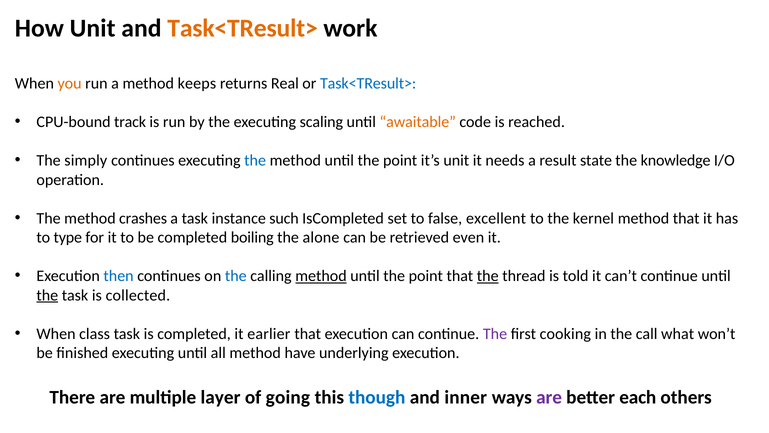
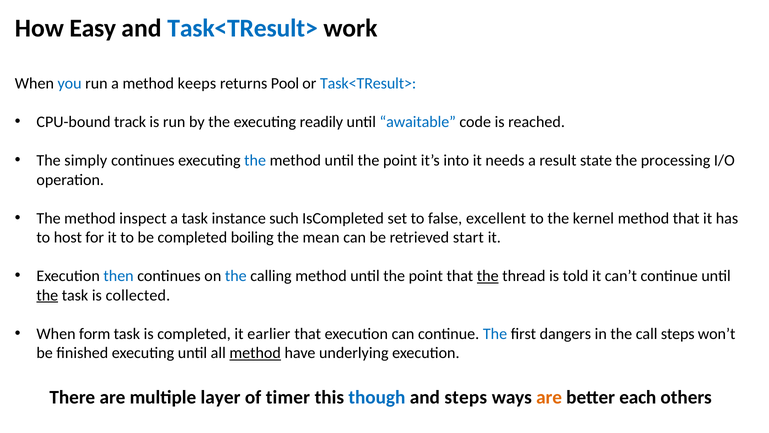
How Unit: Unit -> Easy
Task<TResult> at (243, 28) colour: orange -> blue
you colour: orange -> blue
Real: Real -> Pool
scaling: scaling -> readily
awaitable colour: orange -> blue
it’s unit: unit -> into
knowledge: knowledge -> processing
crashes: crashes -> inspect
type: type -> host
alone: alone -> mean
even: even -> start
method at (321, 276) underline: present -> none
class: class -> form
The at (495, 333) colour: purple -> blue
cooking: cooking -> dangers
call what: what -> steps
method at (255, 353) underline: none -> present
going: going -> timer
and inner: inner -> steps
are at (549, 397) colour: purple -> orange
